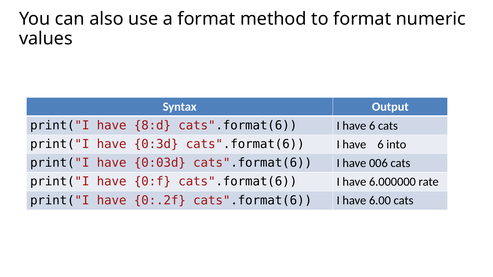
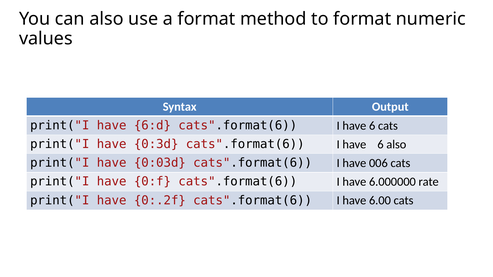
8:d: 8:d -> 6:d
6 into: into -> also
